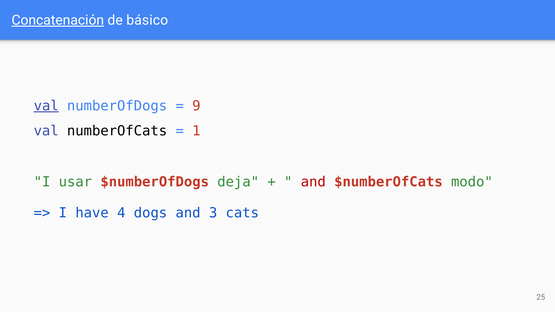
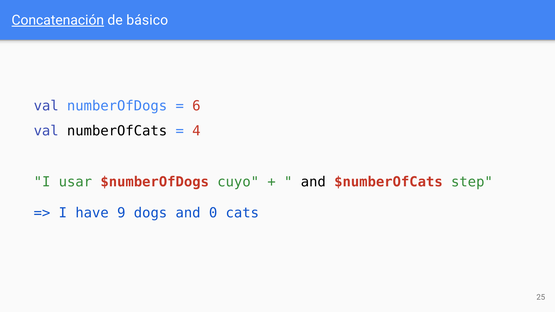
val at (46, 106) underline: present -> none
9: 9 -> 6
1: 1 -> 4
deja: deja -> cuyo
and at (313, 182) colour: red -> black
modo: modo -> step
4: 4 -> 9
3: 3 -> 0
